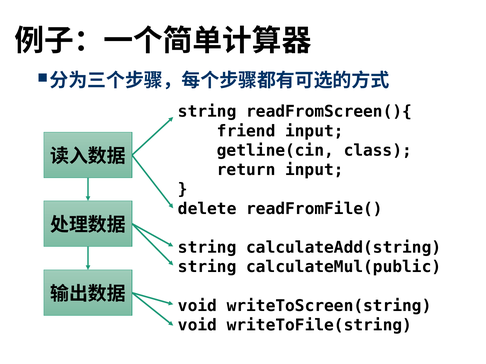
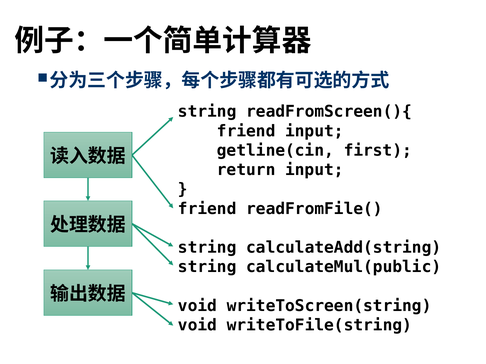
class: class -> first
delete at (207, 209): delete -> friend
